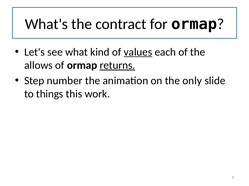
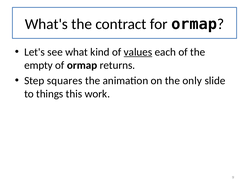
allows: allows -> empty
returns underline: present -> none
number: number -> squares
